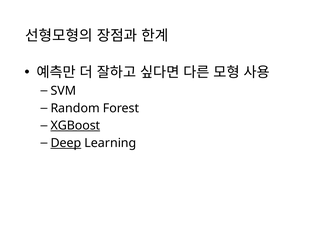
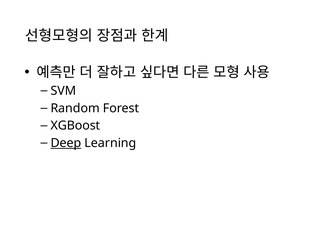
XGBoost underline: present -> none
